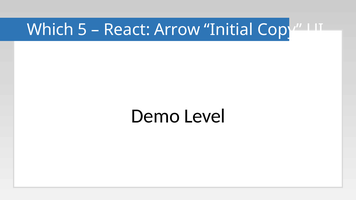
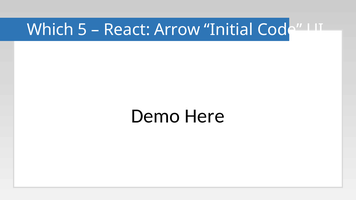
Copy: Copy -> Code
Level: Level -> Here
